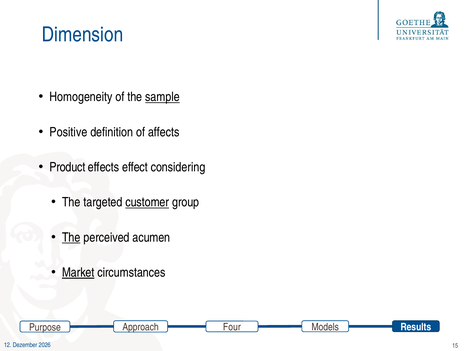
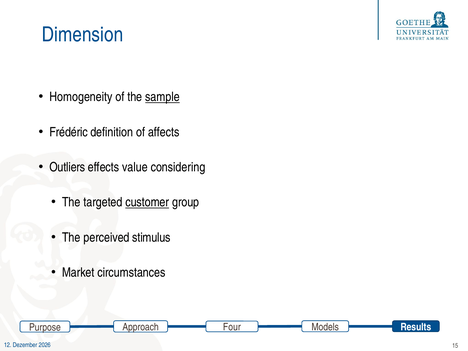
Positive: Positive -> Frédéric
Product: Product -> Outliers
effect: effect -> value
The at (71, 237) underline: present -> none
acumen: acumen -> stimulus
Market underline: present -> none
